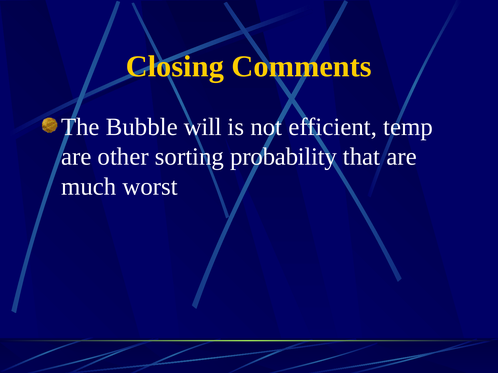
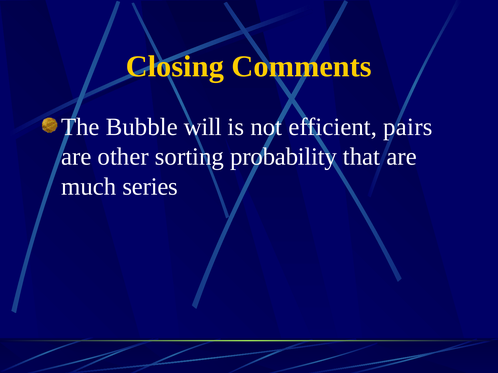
temp: temp -> pairs
worst: worst -> series
